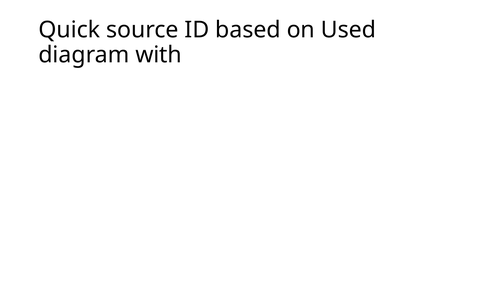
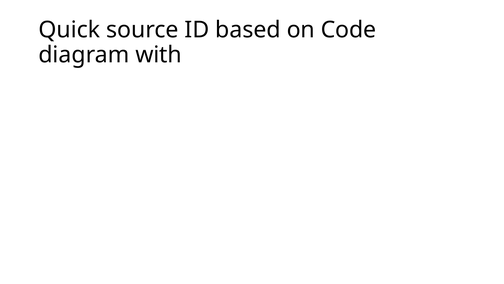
Used: Used -> Code
